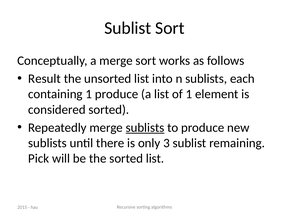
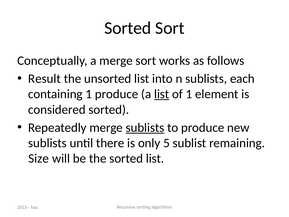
Sublist at (128, 28): Sublist -> Sorted
list at (162, 94) underline: none -> present
3: 3 -> 5
Pick: Pick -> Size
